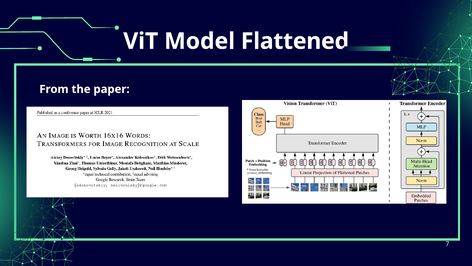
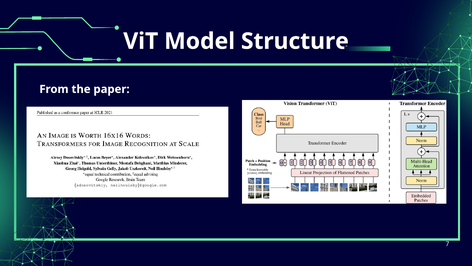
Flattened: Flattened -> Structure
